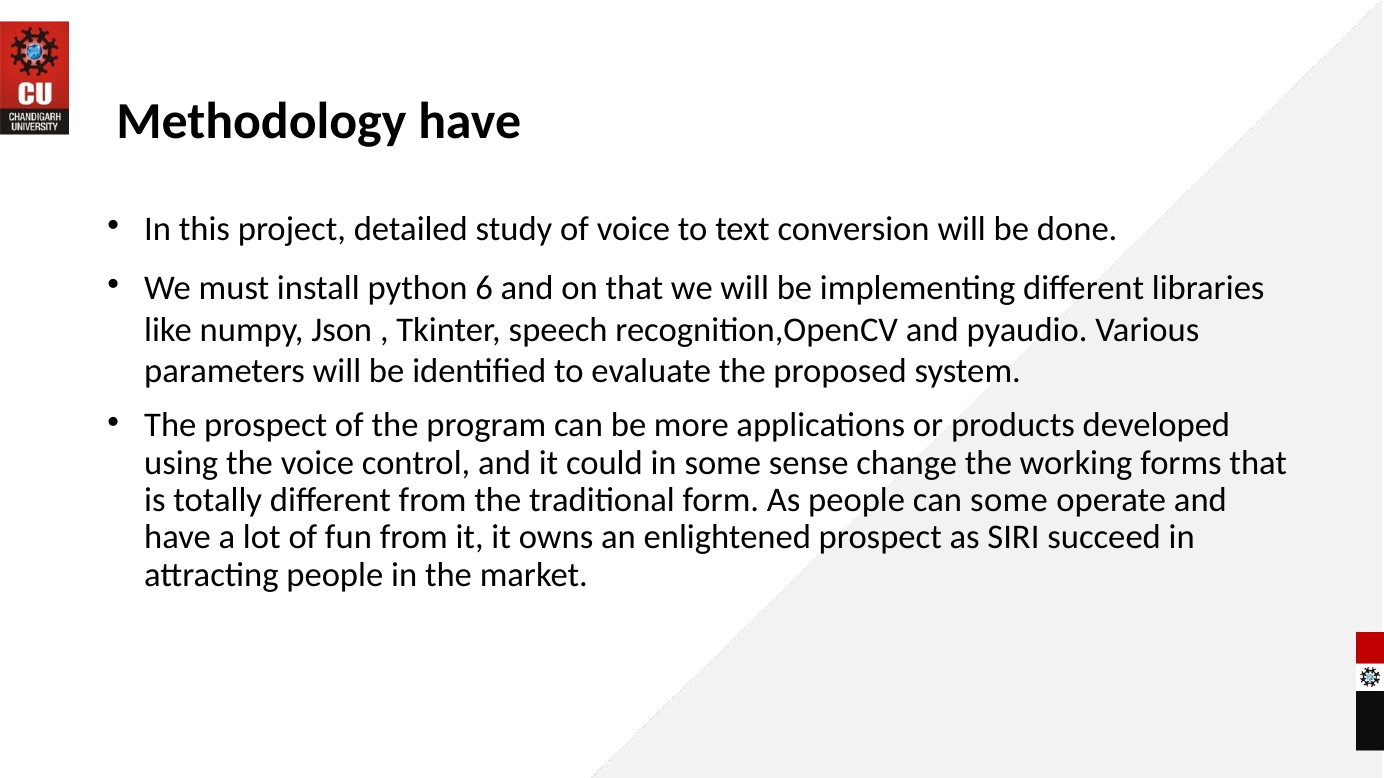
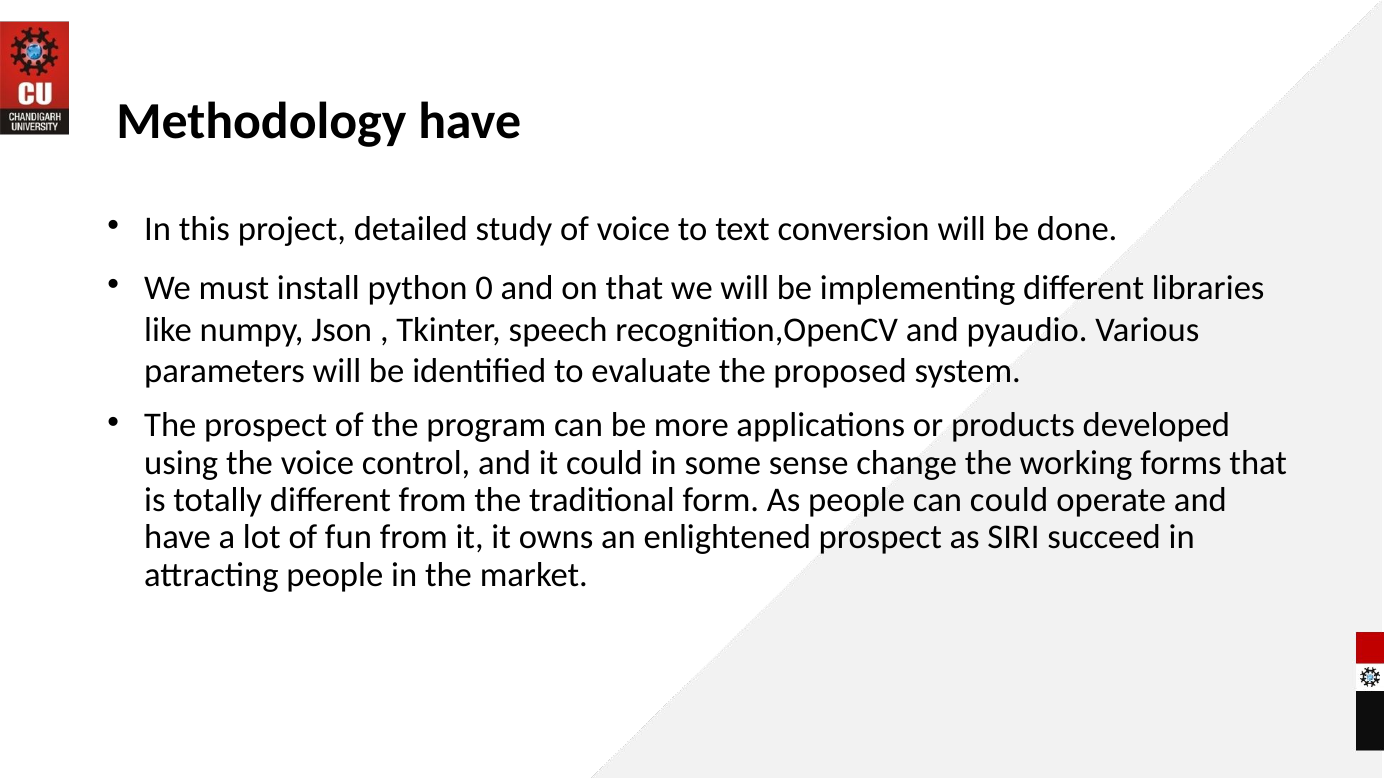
6: 6 -> 0
can some: some -> could
